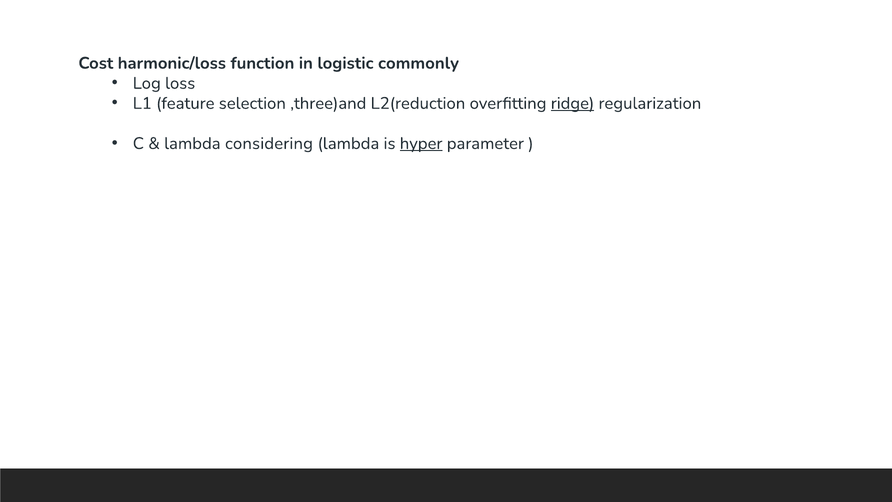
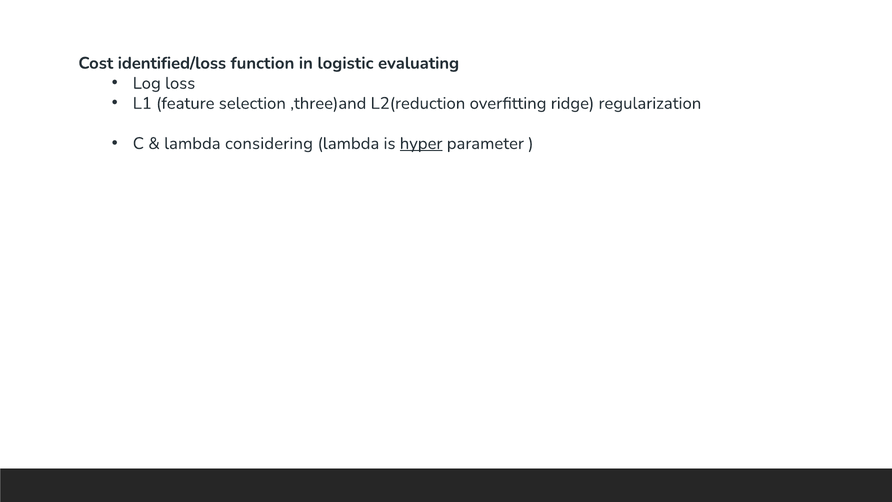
harmonic/loss: harmonic/loss -> identified/loss
commonly: commonly -> evaluating
ridge underline: present -> none
